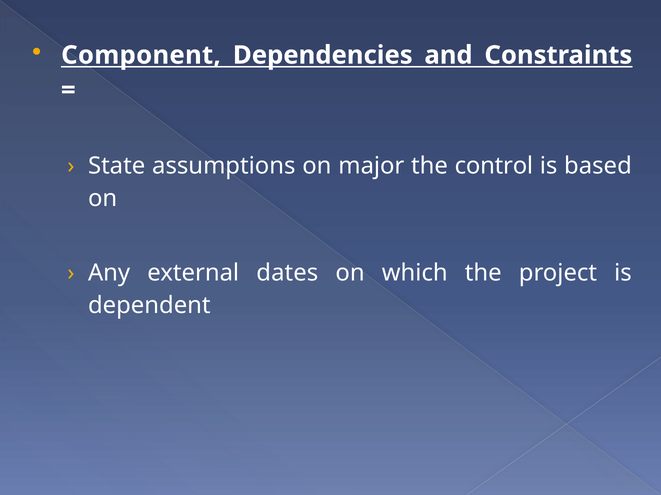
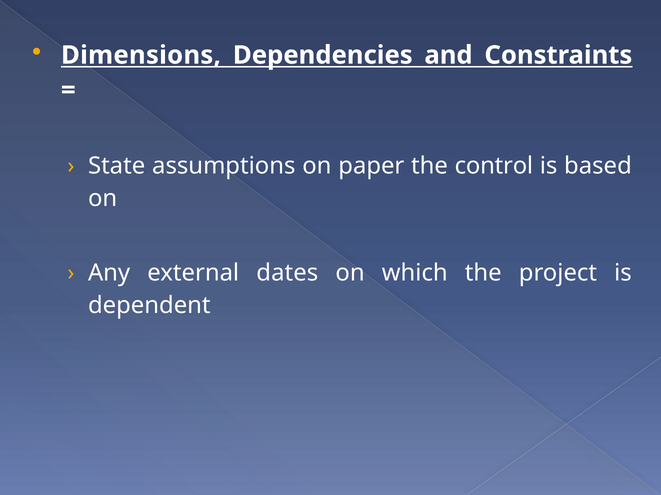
Component: Component -> Dimensions
major: major -> paper
